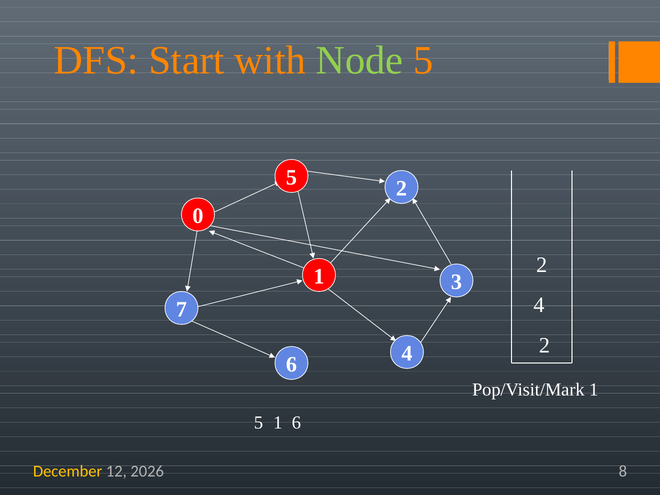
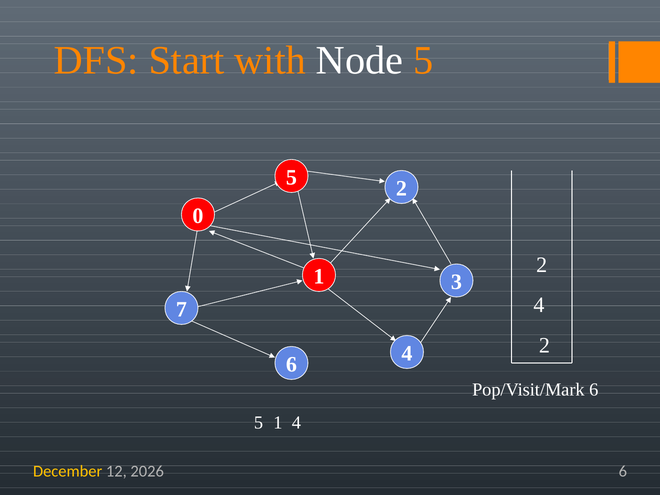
Node colour: light green -> white
Pop/Visit/Mark 1: 1 -> 6
1 6: 6 -> 4
8 at (623, 471): 8 -> 6
